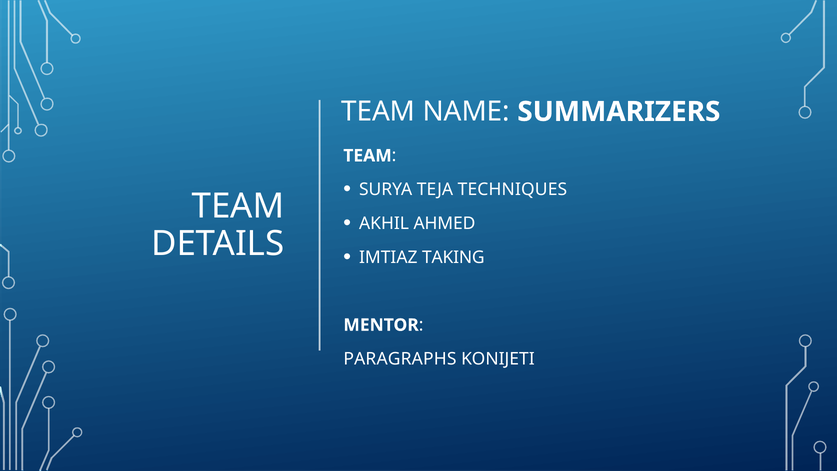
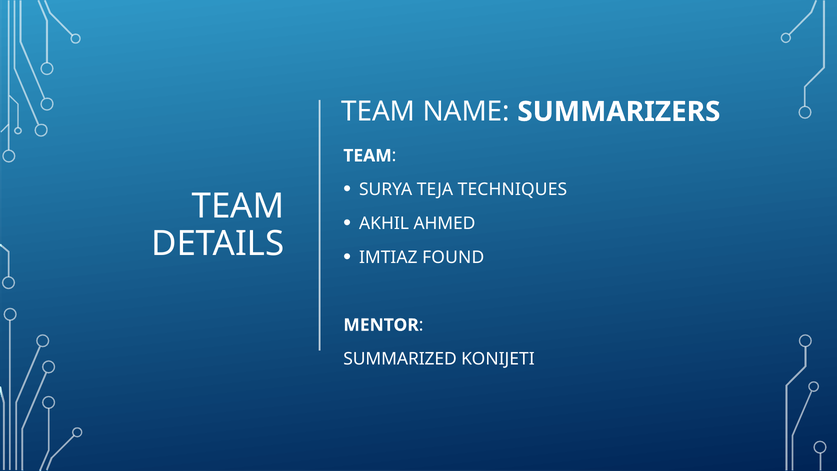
TAKING: TAKING -> FOUND
PARAGRAPHS: PARAGRAPHS -> SUMMARIZED
